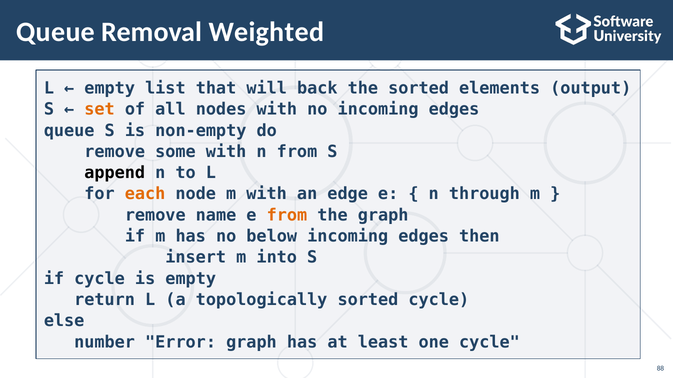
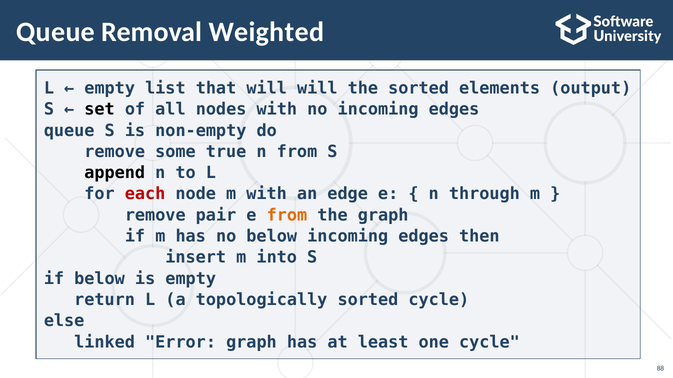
will back: back -> will
set colour: orange -> black
some with: with -> true
each colour: orange -> red
name: name -> pair
if cycle: cycle -> below
number: number -> linked
